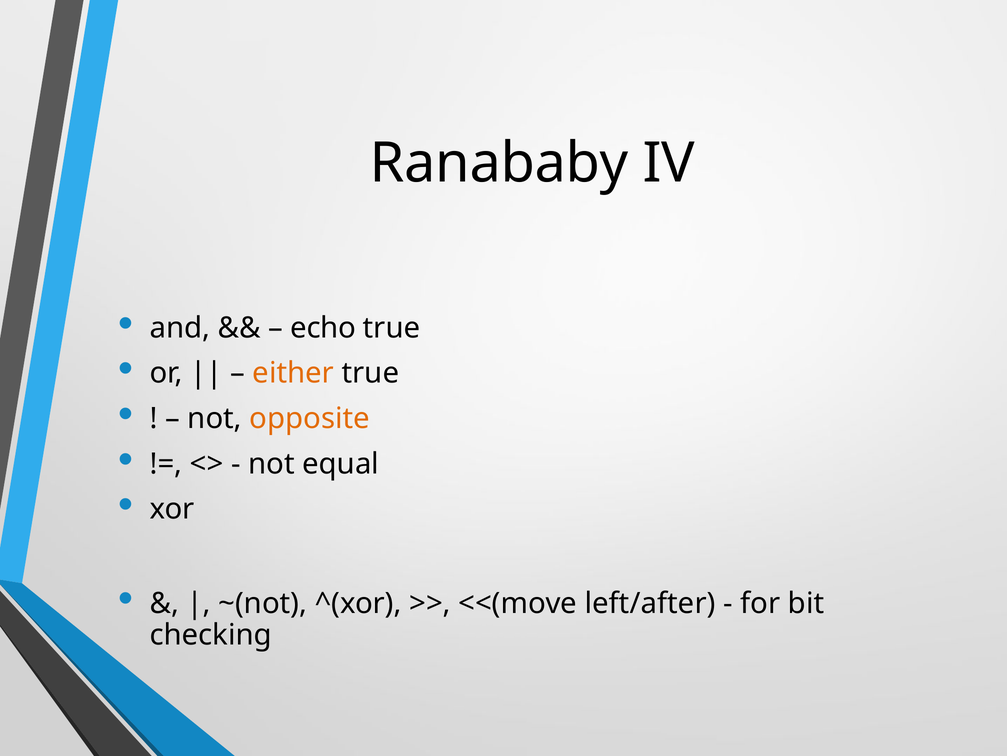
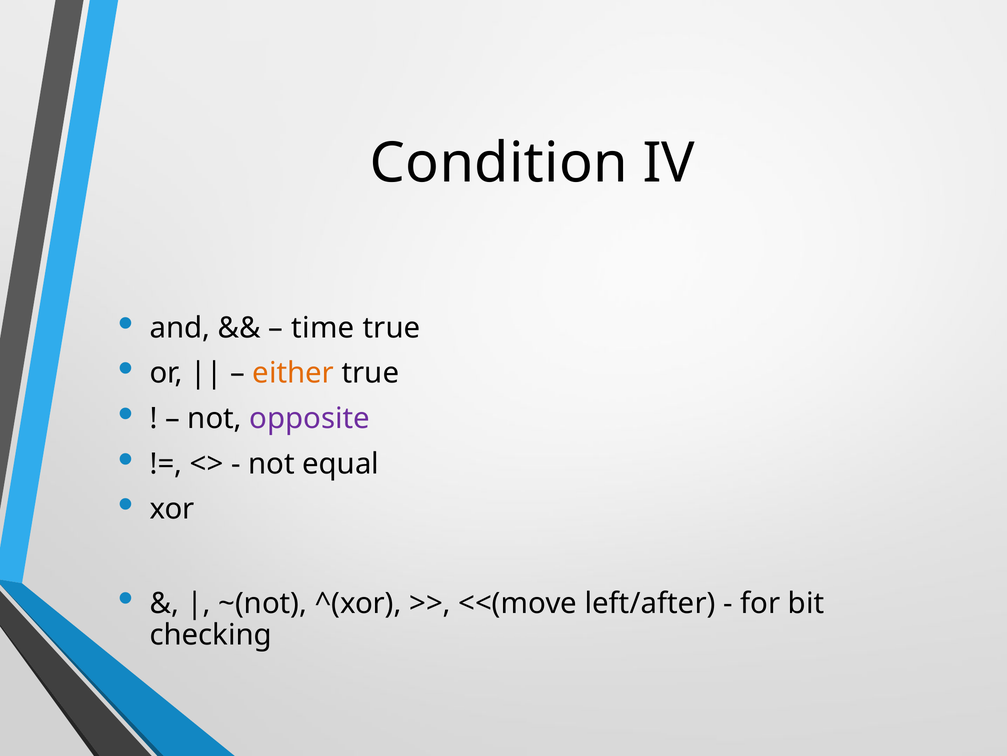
Ranababy: Ranababy -> Condition
echo: echo -> time
opposite colour: orange -> purple
